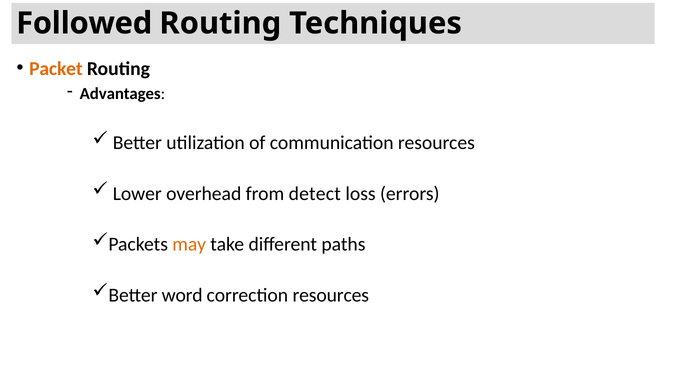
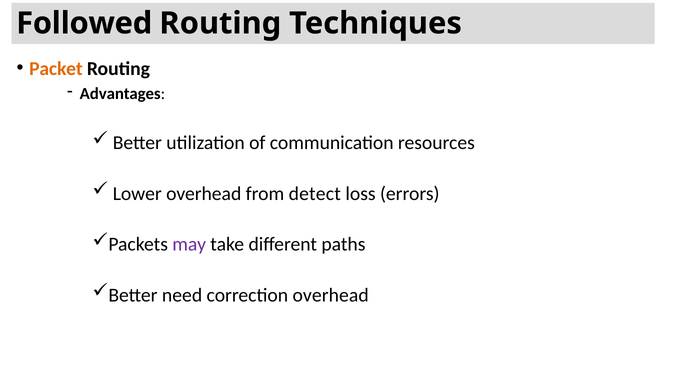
may colour: orange -> purple
word: word -> need
correction resources: resources -> overhead
